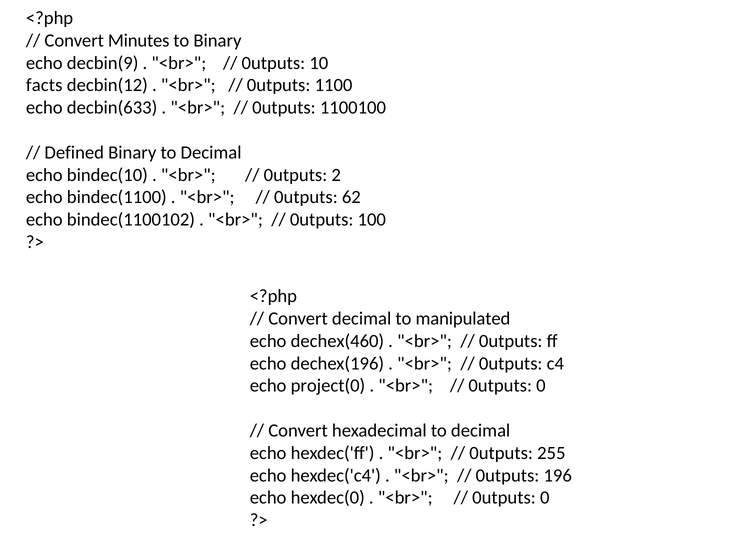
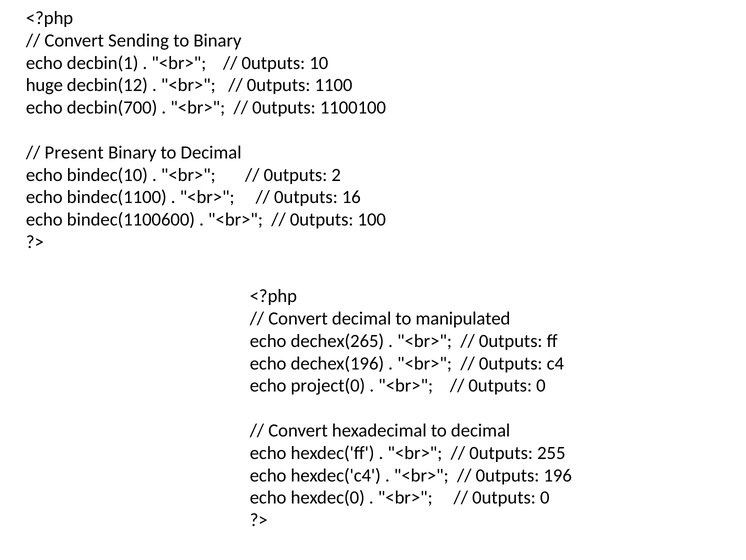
Minutes: Minutes -> Sending
decbin(9: decbin(9 -> decbin(1
facts: facts -> huge
decbin(633: decbin(633 -> decbin(700
Defined: Defined -> Present
62: 62 -> 16
bindec(1100102: bindec(1100102 -> bindec(1100600
dechex(460: dechex(460 -> dechex(265
